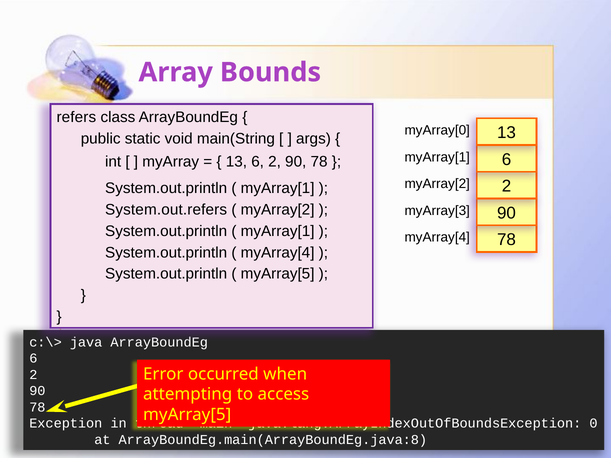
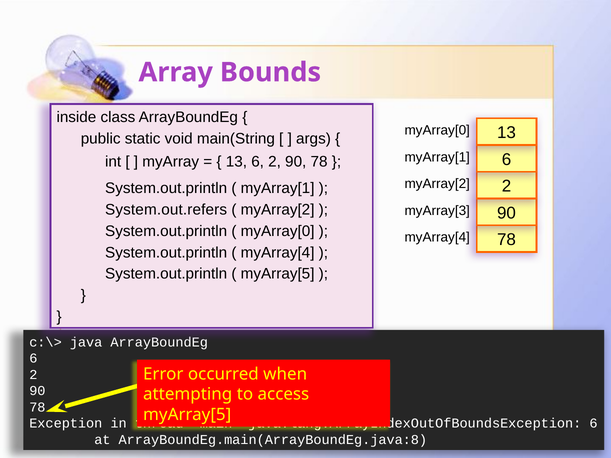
refers: refers -> inside
myArray[1 at (278, 231): myArray[1 -> myArray[0
0 at (594, 424): 0 -> 6
